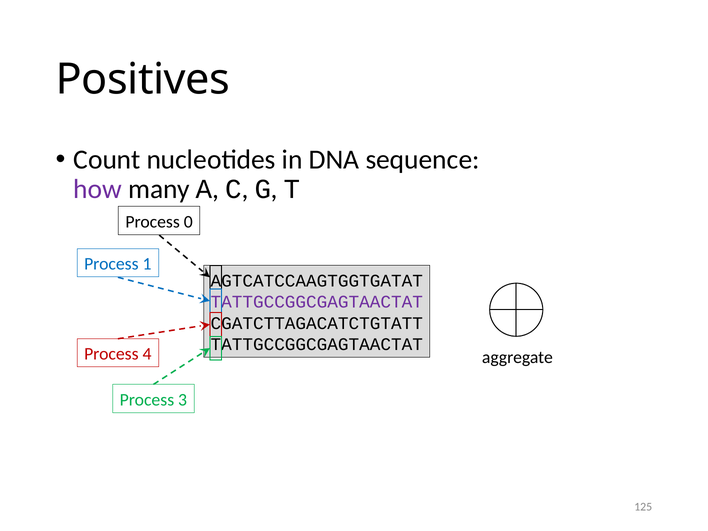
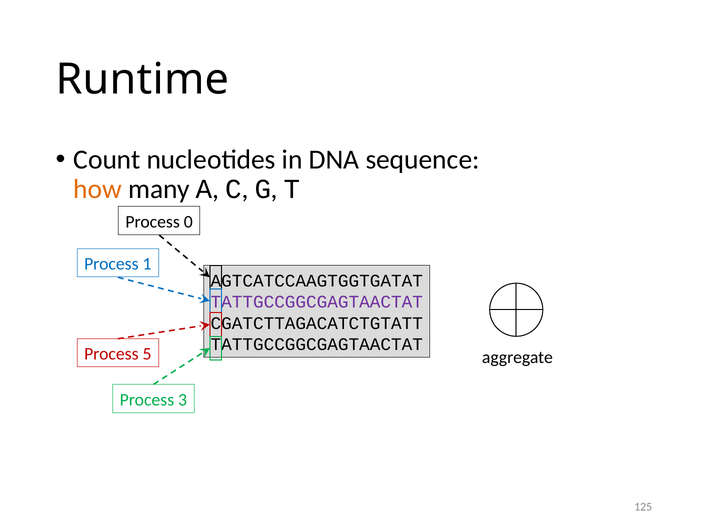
Positives: Positives -> Runtime
how colour: purple -> orange
4: 4 -> 5
